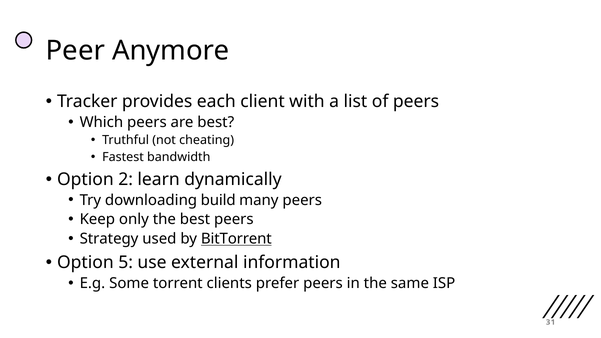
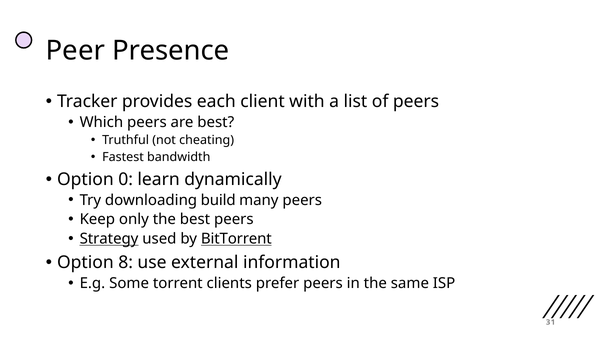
Anymore: Anymore -> Presence
2: 2 -> 0
Strategy underline: none -> present
5: 5 -> 8
